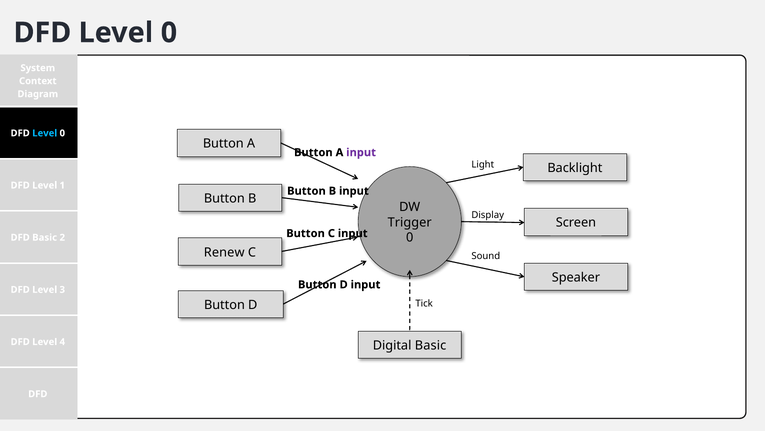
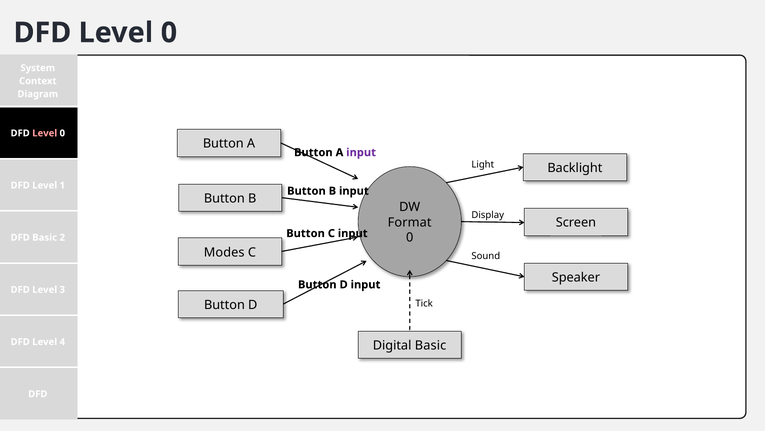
Level at (45, 133) colour: light blue -> pink
Trigger: Trigger -> Format
Renew: Renew -> Modes
